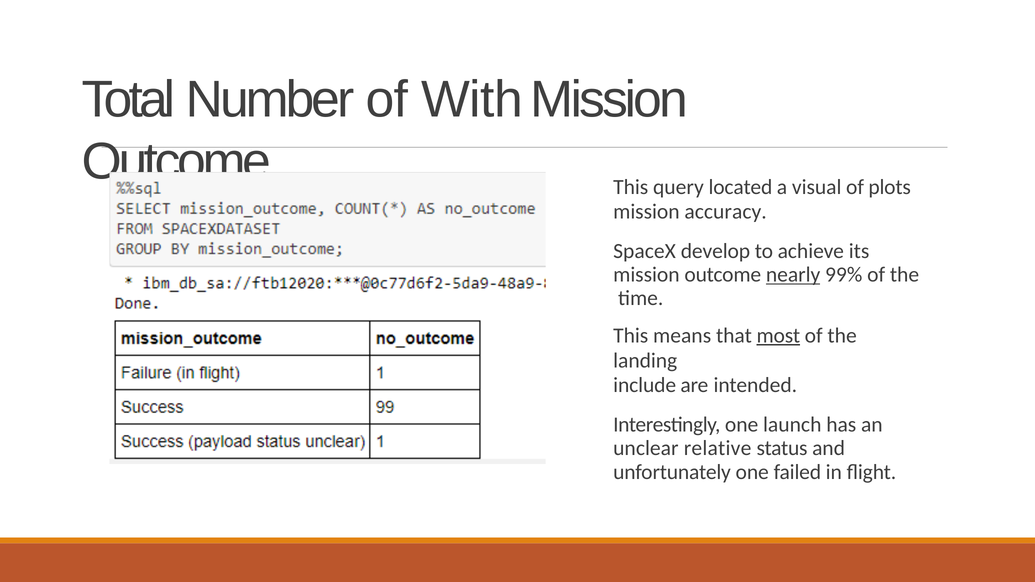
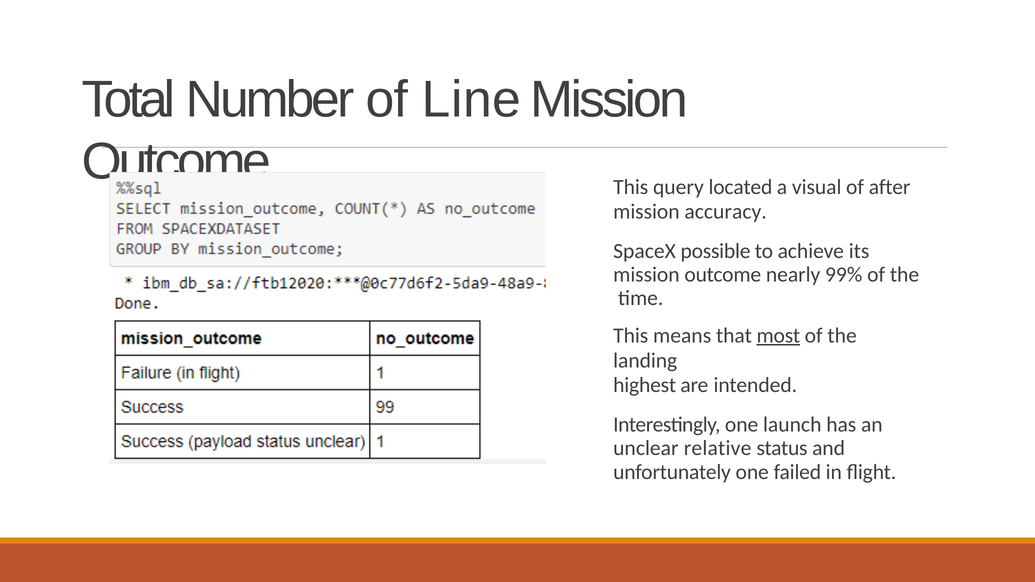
With: With -> Line
plots: plots -> after
develop: develop -> possible
nearly underline: present -> none
include: include -> highest
